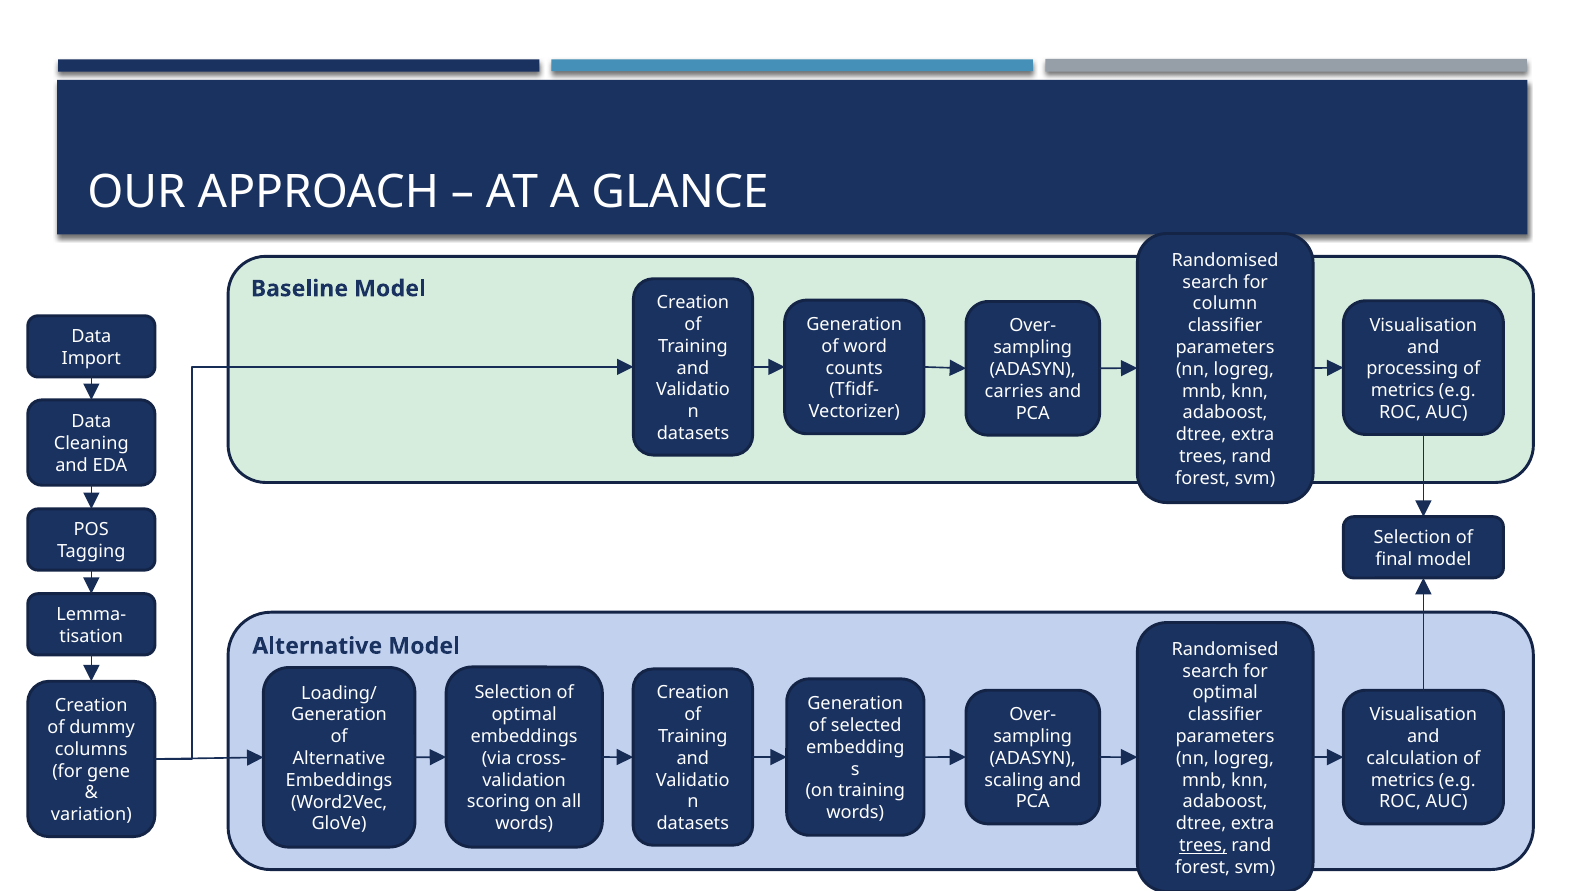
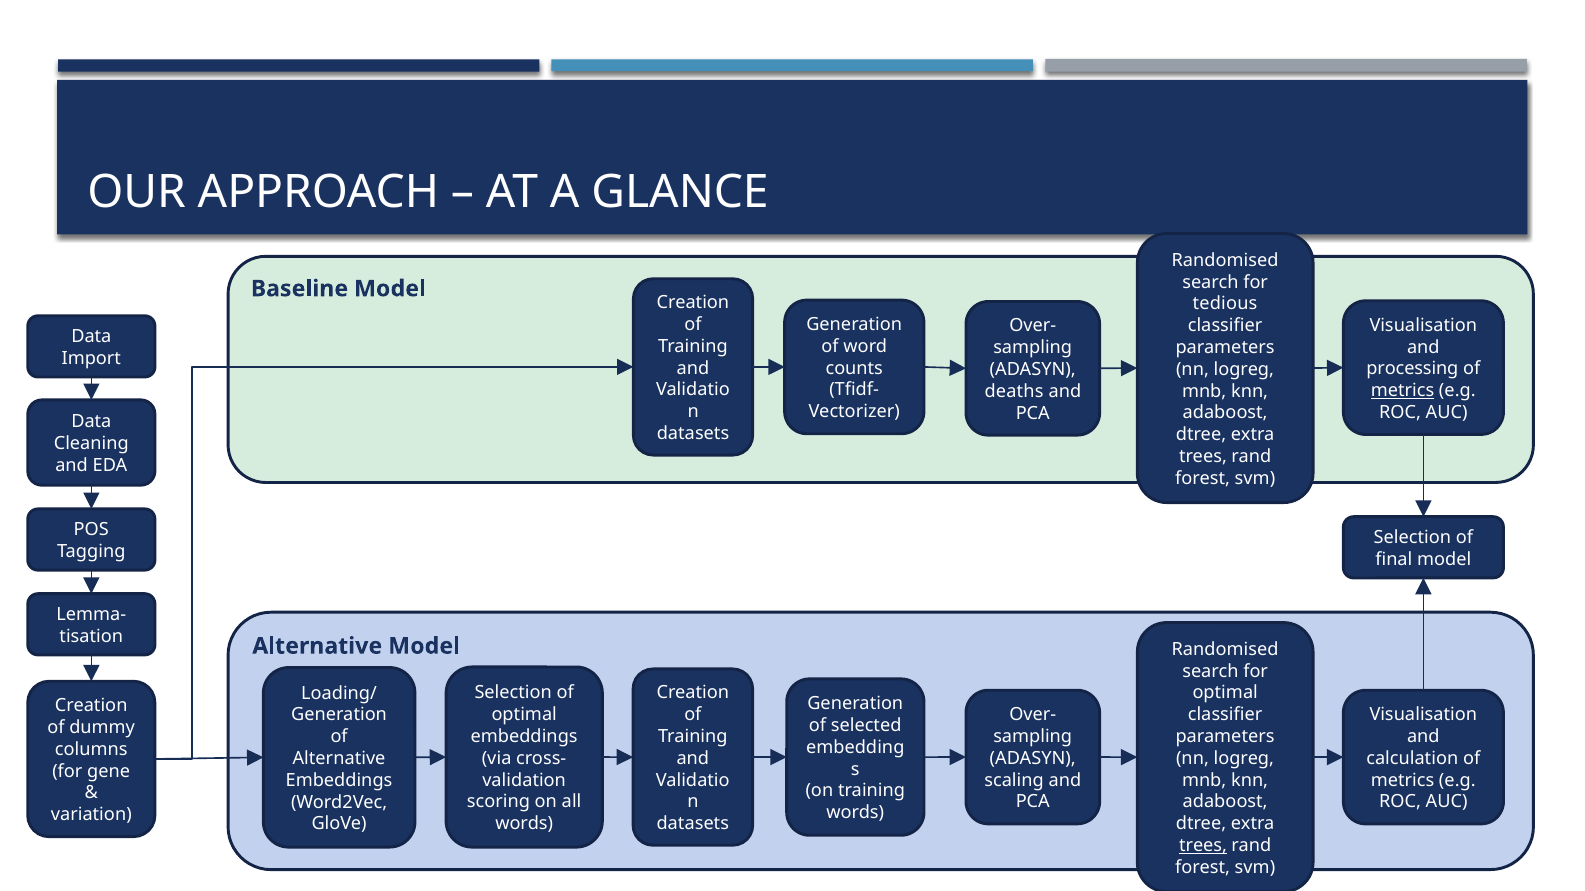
column: column -> tedious
metrics at (1403, 391) underline: none -> present
carries: carries -> deaths
